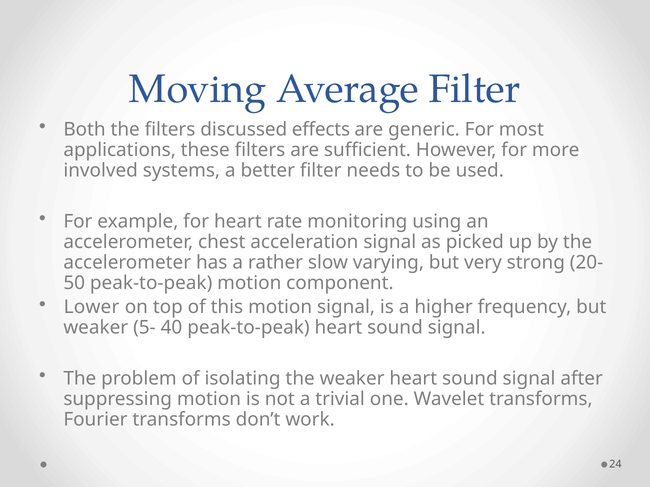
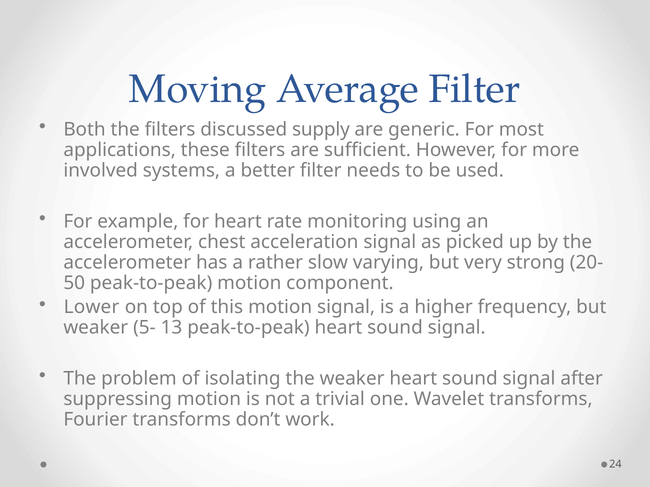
effects: effects -> supply
40: 40 -> 13
